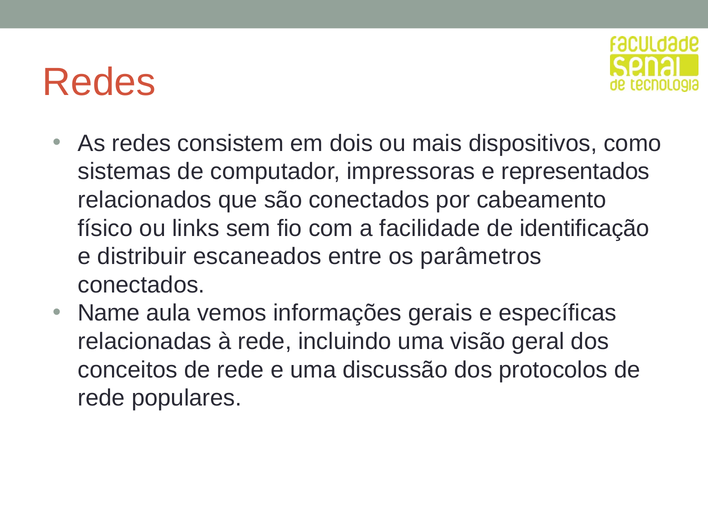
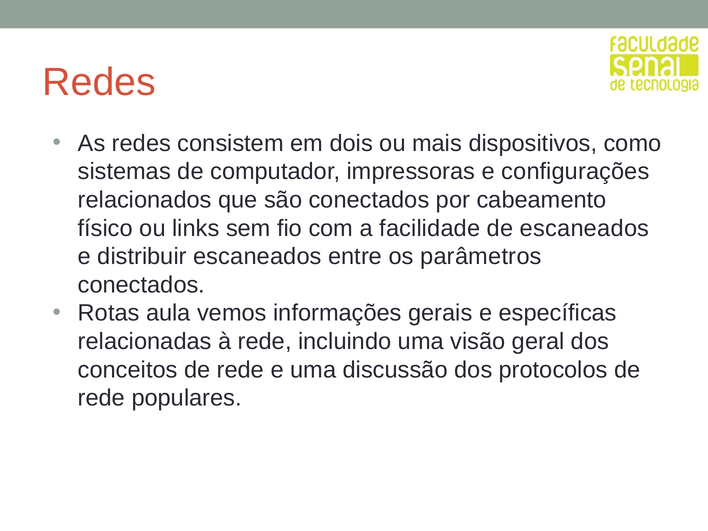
representados: representados -> configurações
de identificação: identificação -> escaneados
Name: Name -> Rotas
